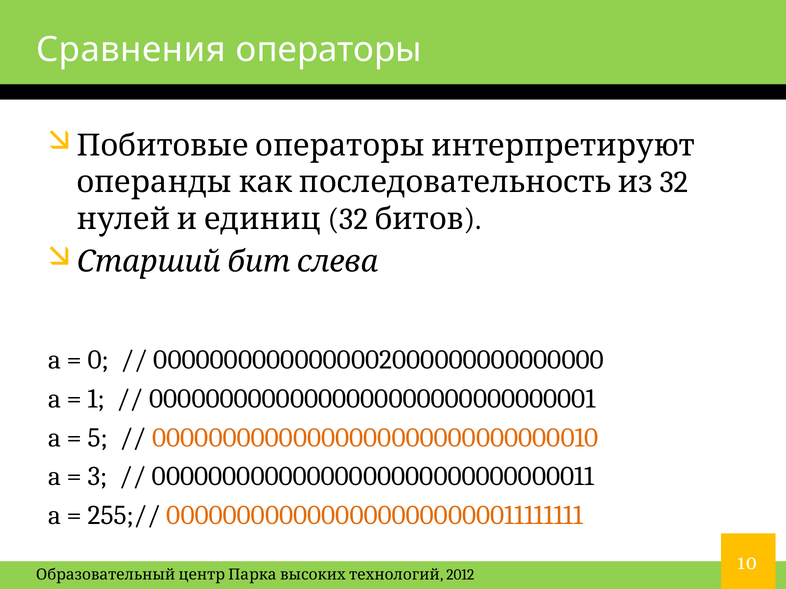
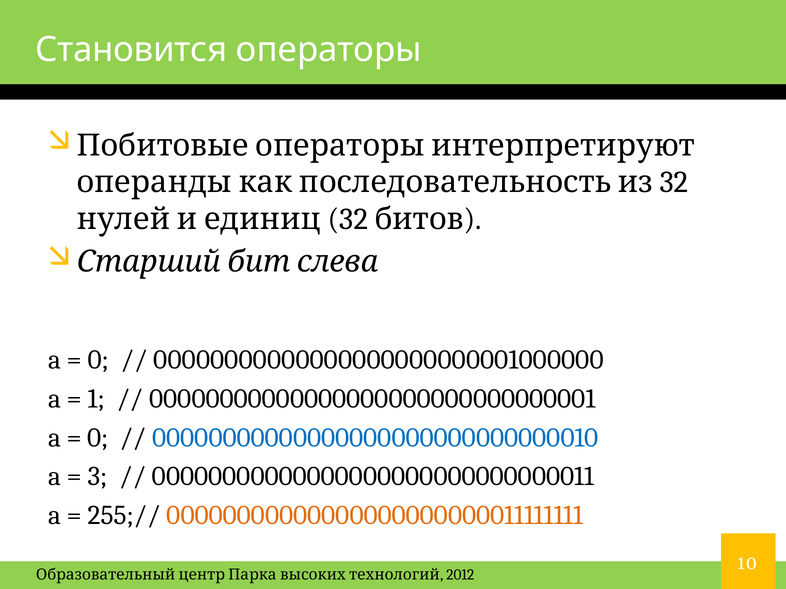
Сравнения: Сравнения -> Становится
00000000000000002000000000000000: 00000000000000002000000000000000 -> 00000000000000000000000001000000
5 at (98, 438): 5 -> 0
00000000000000000000000000000010 colour: orange -> blue
